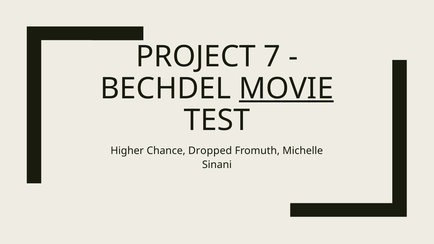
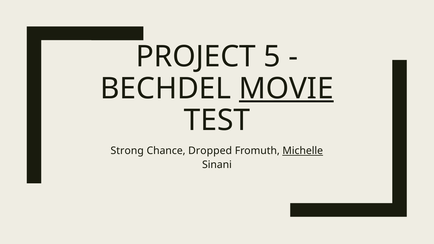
7: 7 -> 5
Higher: Higher -> Strong
Michelle underline: none -> present
